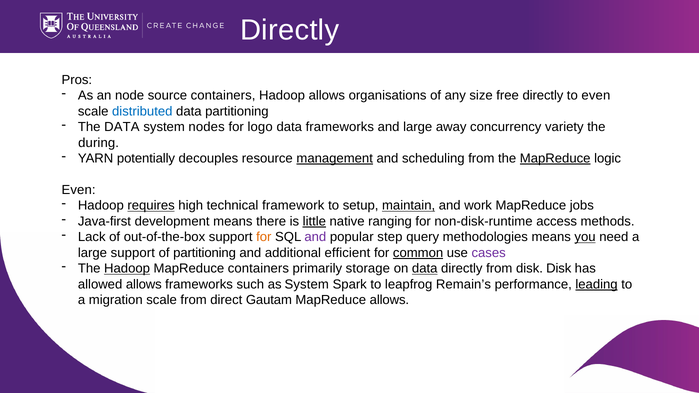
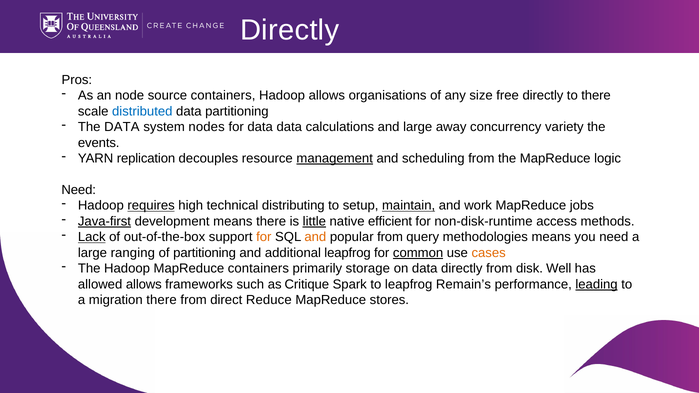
to even: even -> there
for logo: logo -> data
data frameworks: frameworks -> calculations
during: during -> events
potentially: potentially -> replication
MapReduce at (555, 159) underline: present -> none
Even at (79, 190): Even -> Need
framework: framework -> distributing
Java-first underline: none -> present
ranging: ranging -> efficient
Lack underline: none -> present
and at (315, 237) colour: purple -> orange
popular step: step -> from
you underline: present -> none
large support: support -> ranging
additional efficient: efficient -> leapfrog
cases colour: purple -> orange
Hadoop at (127, 269) underline: present -> none
data at (425, 269) underline: present -> none
disk Disk: Disk -> Well
as System: System -> Critique
migration scale: scale -> there
Gautam: Gautam -> Reduce
MapReduce allows: allows -> stores
